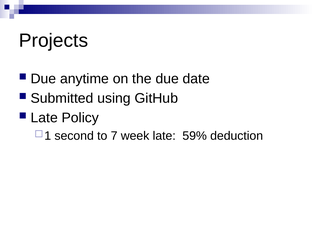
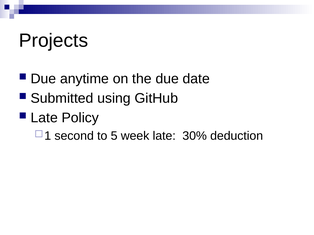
7: 7 -> 5
59%: 59% -> 30%
